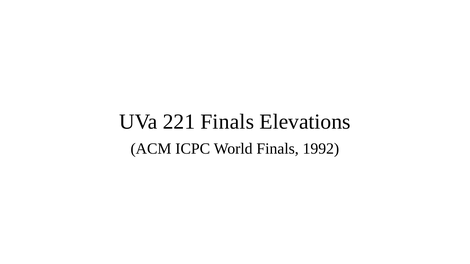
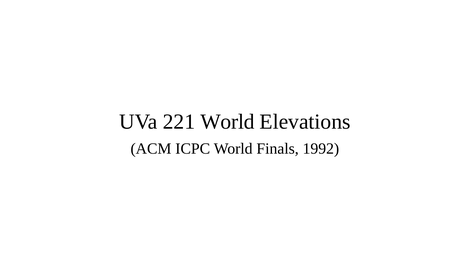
221 Finals: Finals -> World
